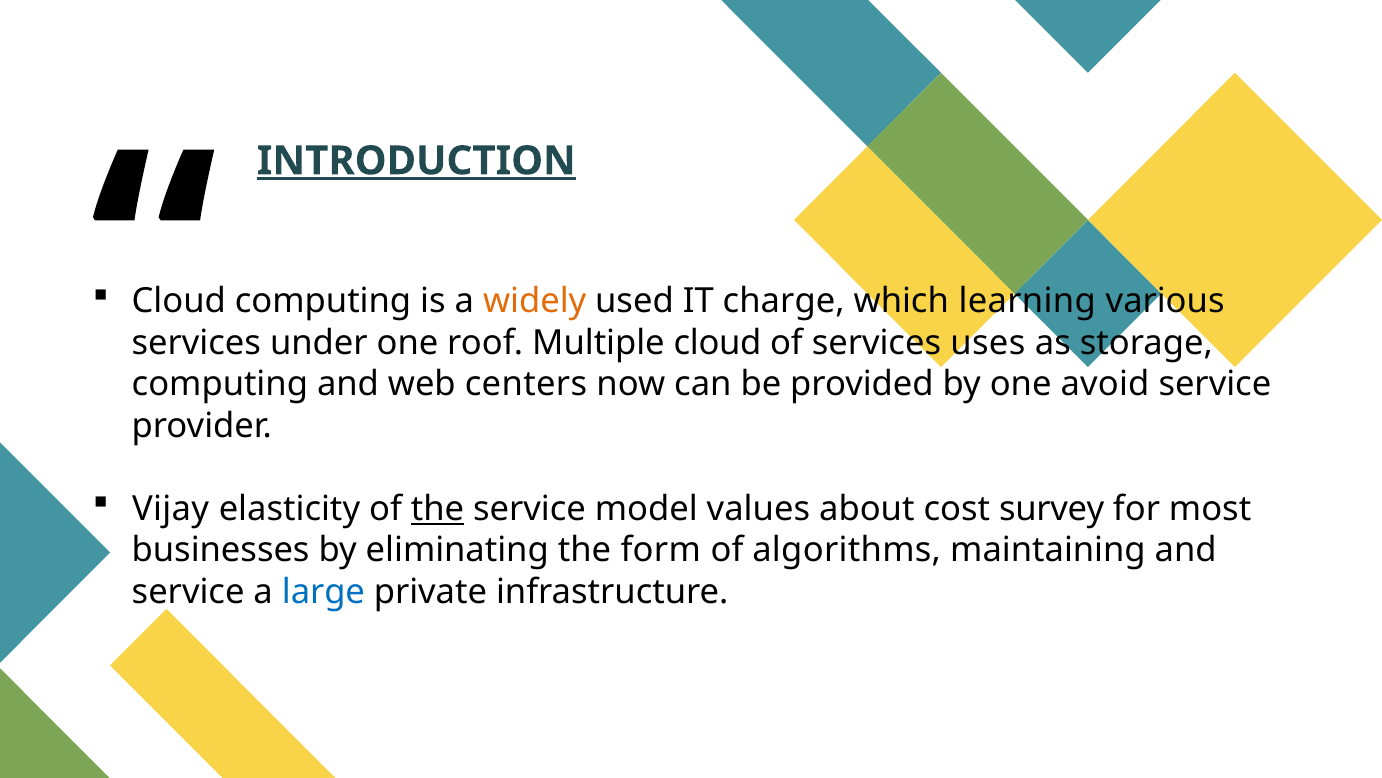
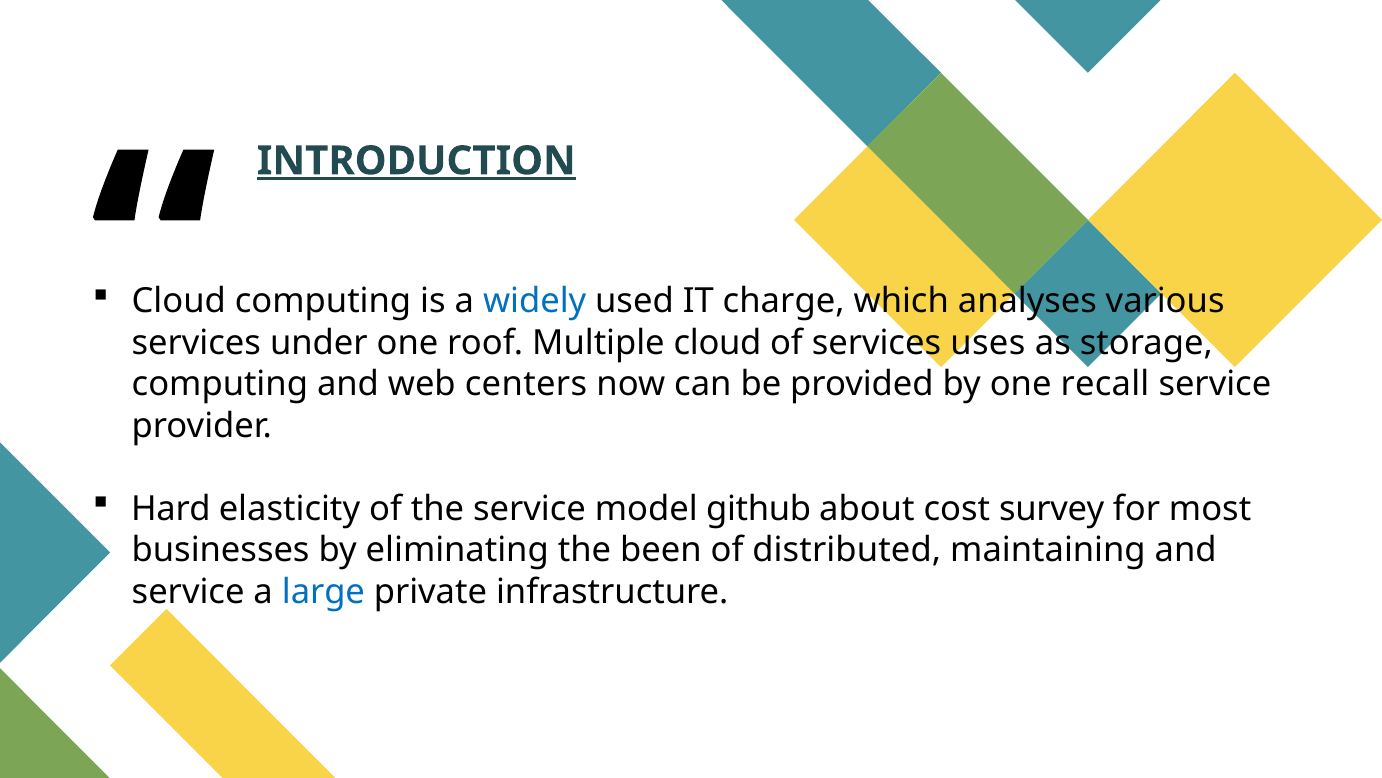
widely colour: orange -> blue
learning: learning -> analyses
avoid: avoid -> recall
Vijay: Vijay -> Hard
the at (437, 509) underline: present -> none
values: values -> github
form: form -> been
algorithms: algorithms -> distributed
